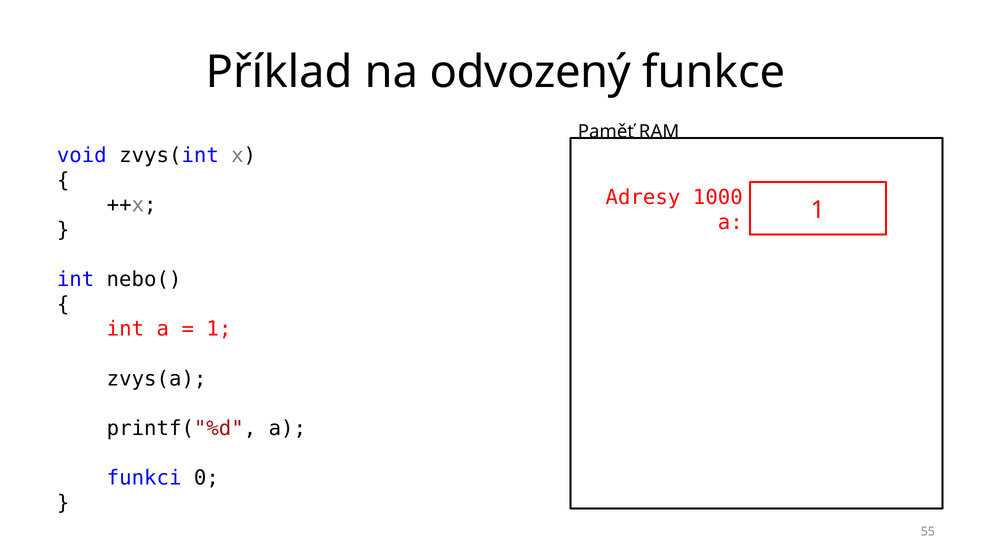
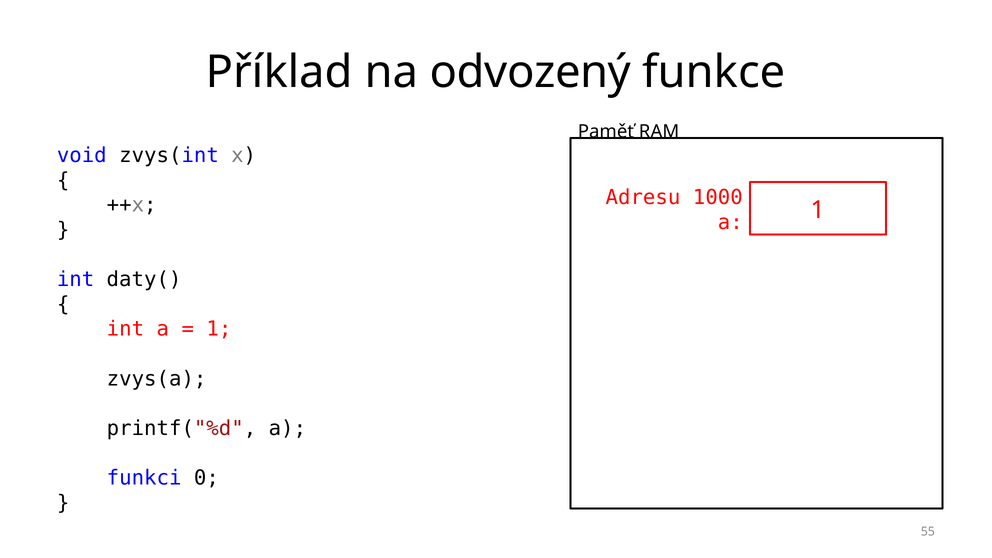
Adresy: Adresy -> Adresu
nebo(: nebo( -> daty(
